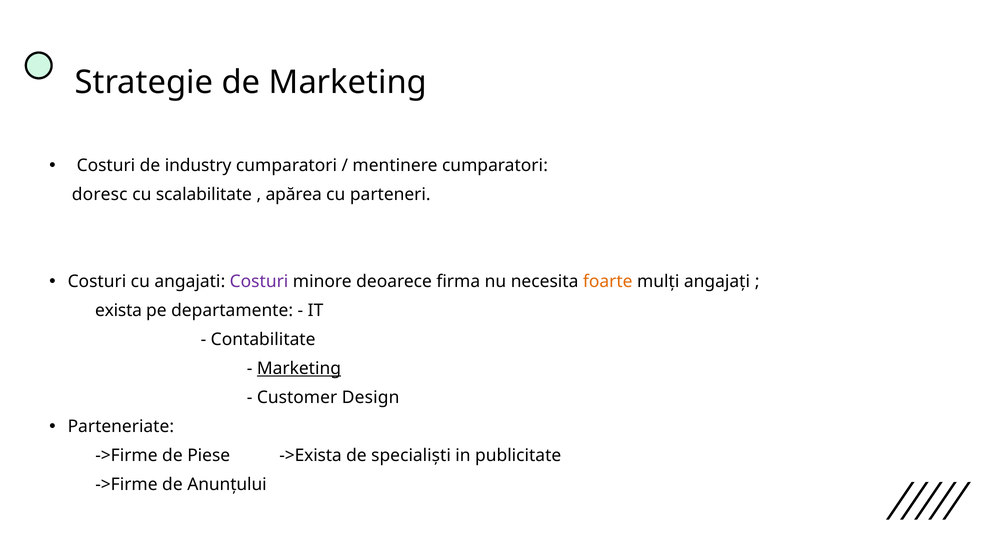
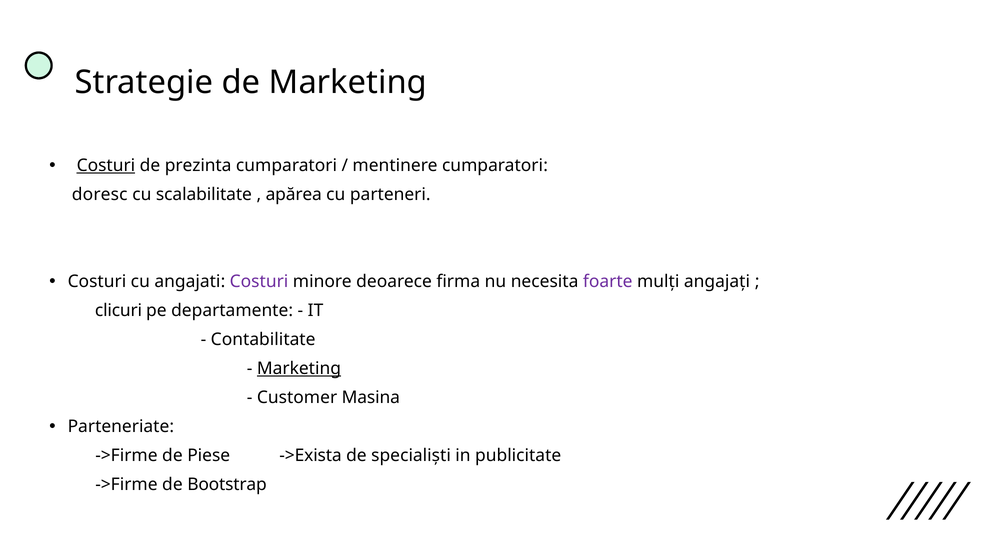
Costuri at (106, 166) underline: none -> present
industry: industry -> prezinta
foarte colour: orange -> purple
exista: exista -> clicuri
Design: Design -> Masina
Anunțului: Anunțului -> Bootstrap
